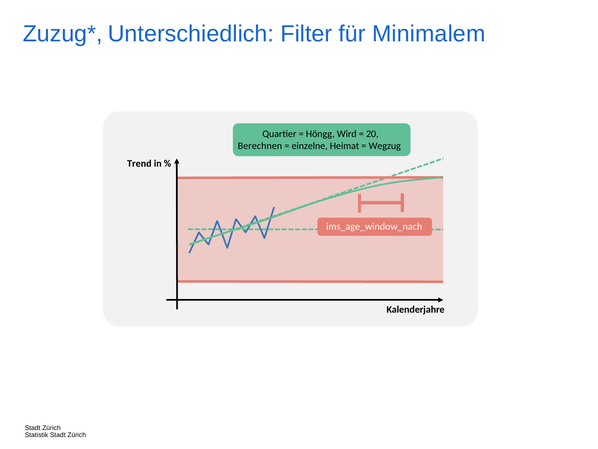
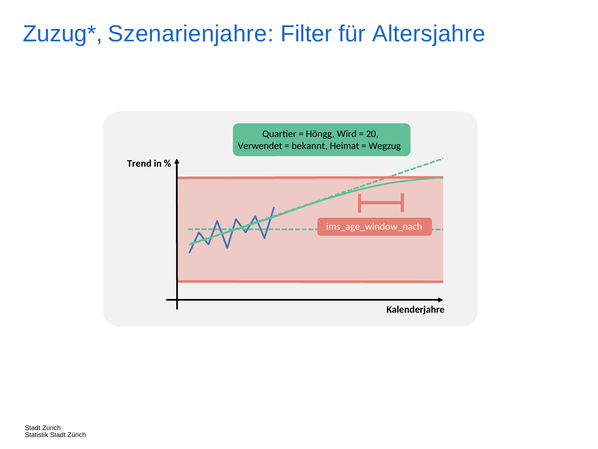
Unterschiedlich: Unterschiedlich -> Szenarienjahre
Minimalem: Minimalem -> Altersjahre
Berechnen: Berechnen -> Verwendet
einzelne: einzelne -> bekannt
